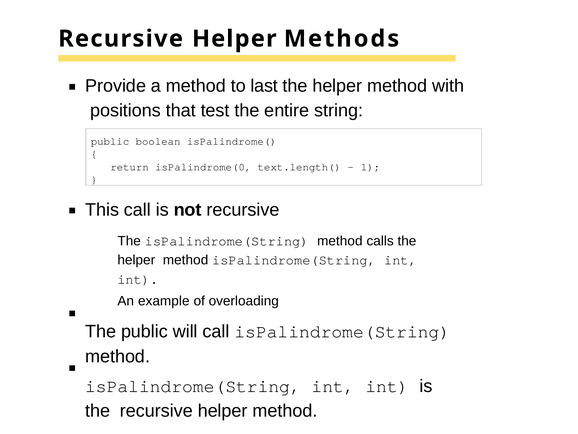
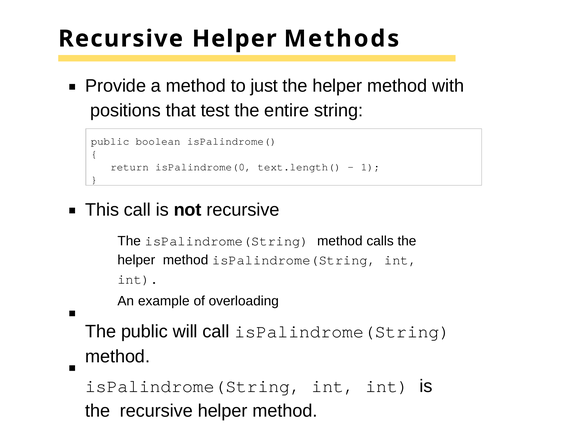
last: last -> just
